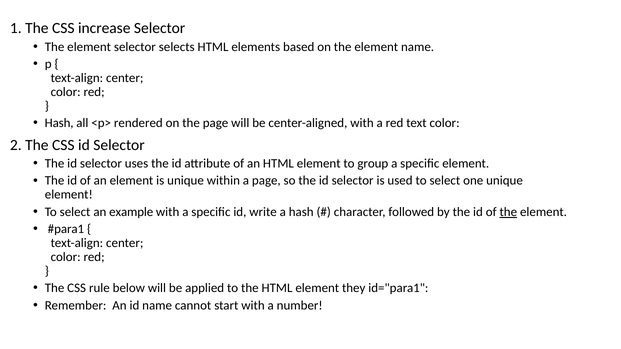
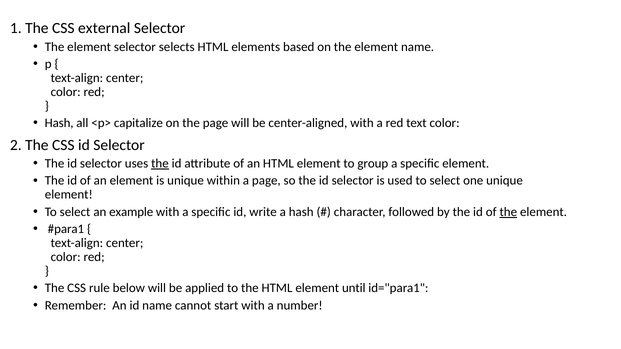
increase: increase -> external
rendered: rendered -> capitalize
the at (160, 164) underline: none -> present
they: they -> until
